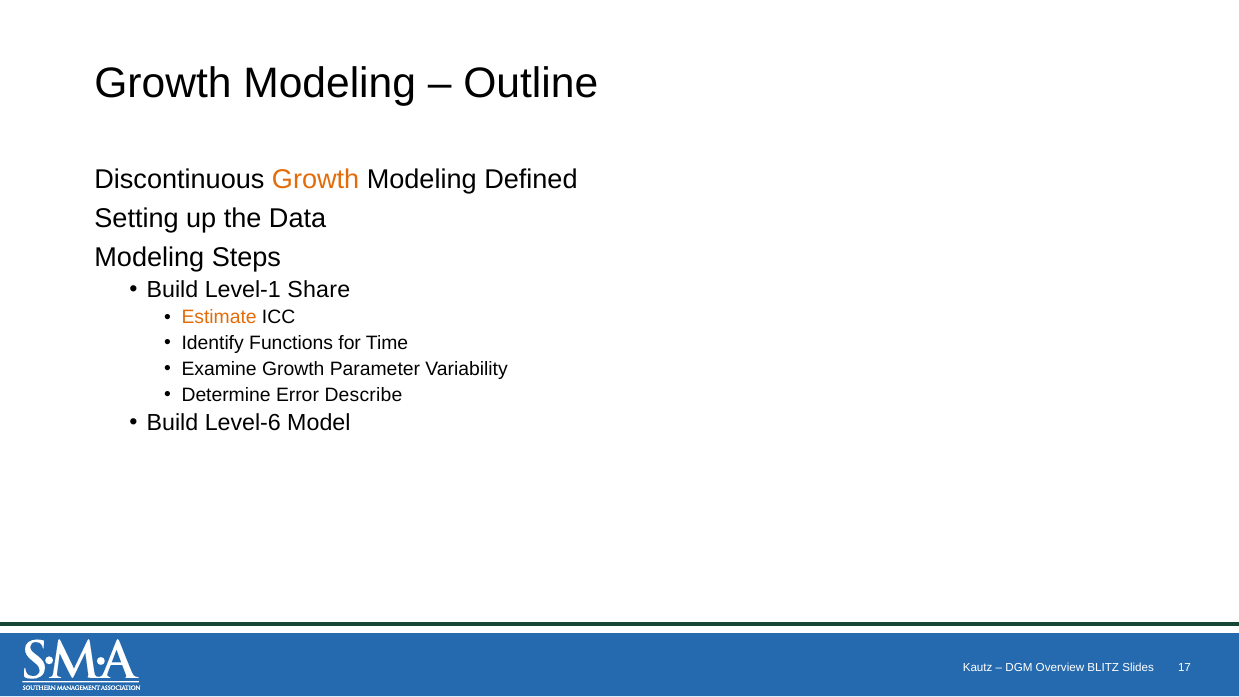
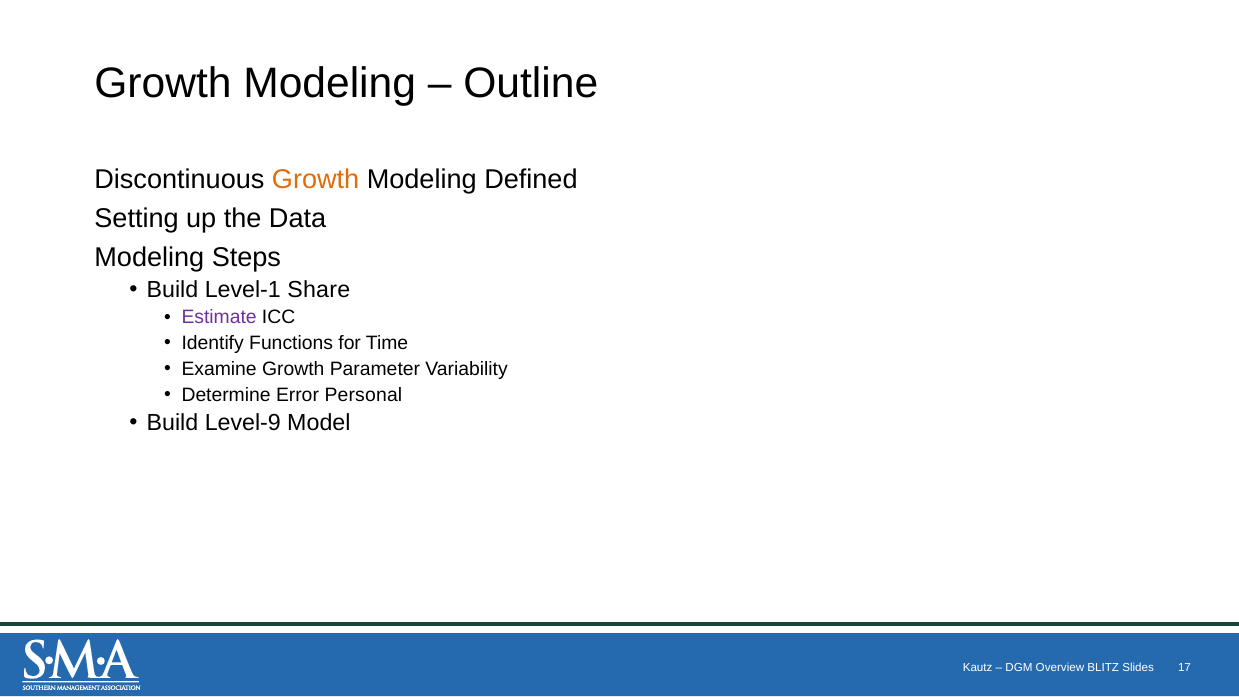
Estimate colour: orange -> purple
Describe: Describe -> Personal
Level-6: Level-6 -> Level-9
